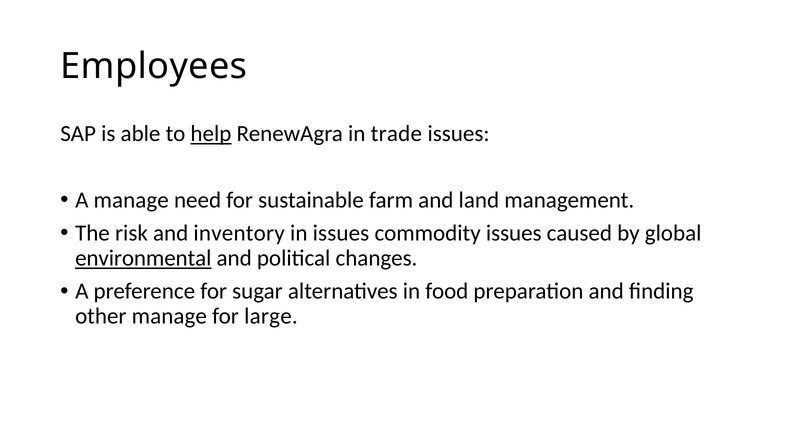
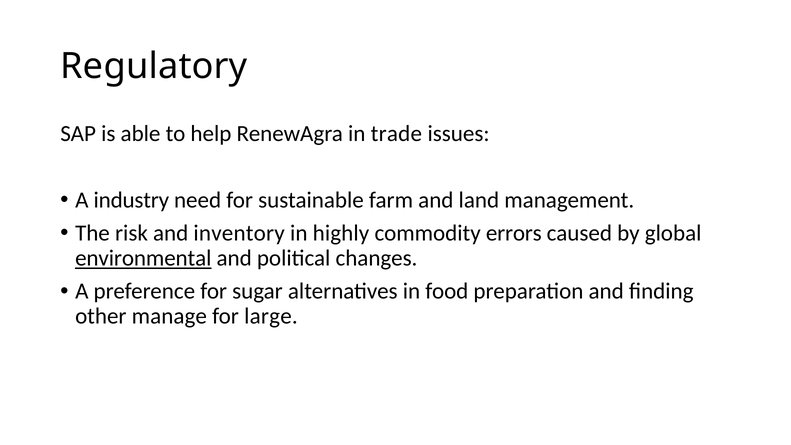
Employees: Employees -> Regulatory
help underline: present -> none
A manage: manage -> industry
in issues: issues -> highly
commodity issues: issues -> errors
